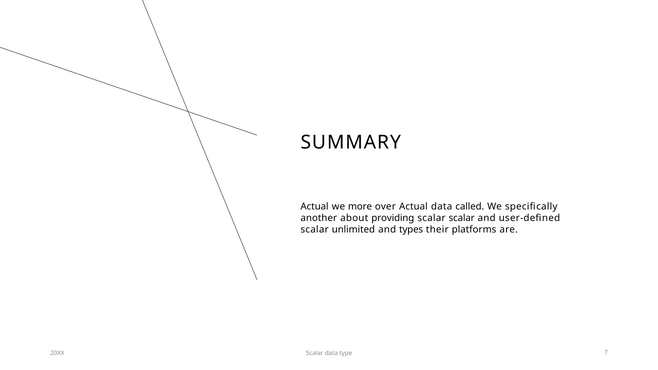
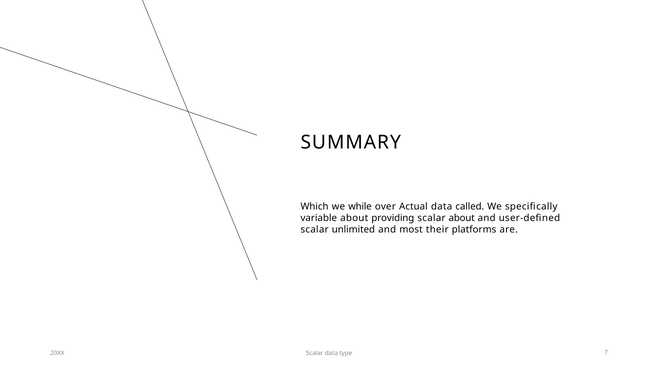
Actual at (315, 206): Actual -> Which
more: more -> while
another: another -> variable
scalar scalar: scalar -> about
types: types -> most
